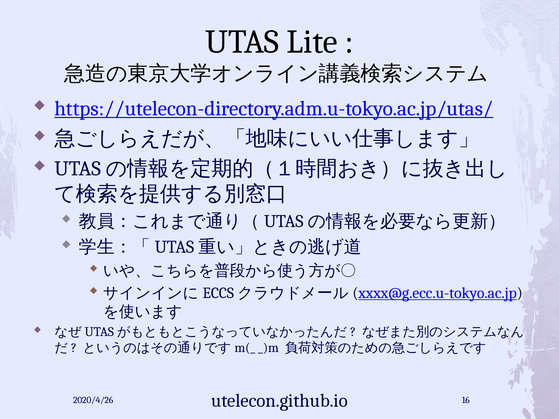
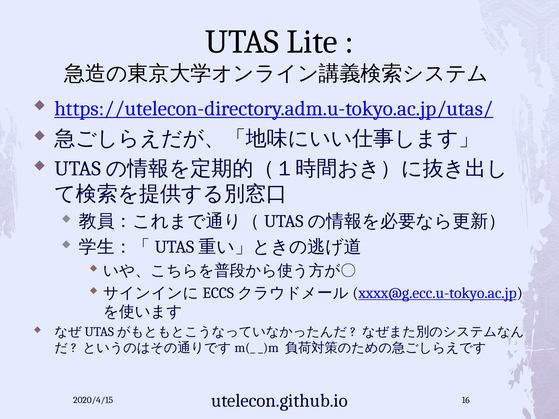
2020/4/26: 2020/4/26 -> 2020/4/15
